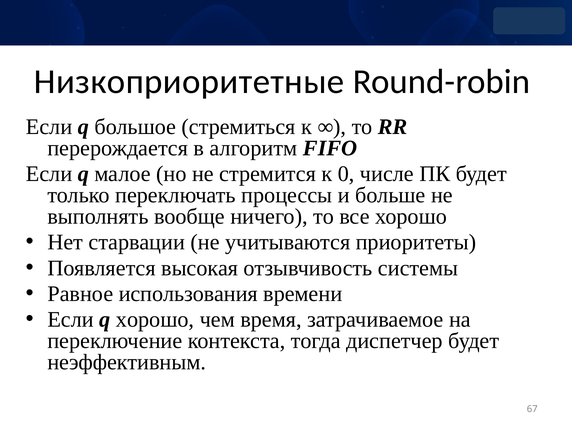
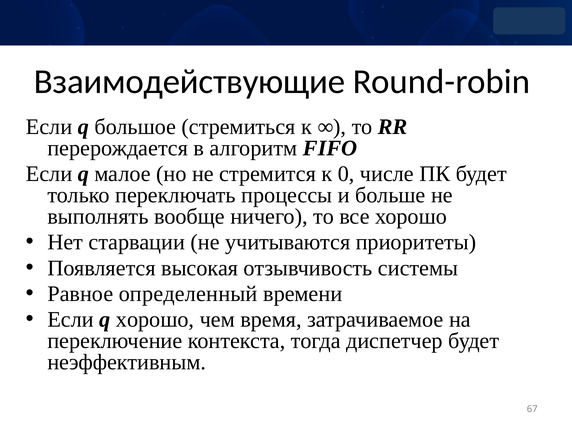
Низкоприоритетные: Низкоприоритетные -> Взаимодействующие
использования: использования -> определенный
